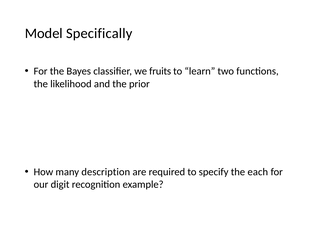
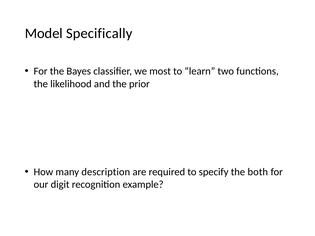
fruits: fruits -> most
each: each -> both
